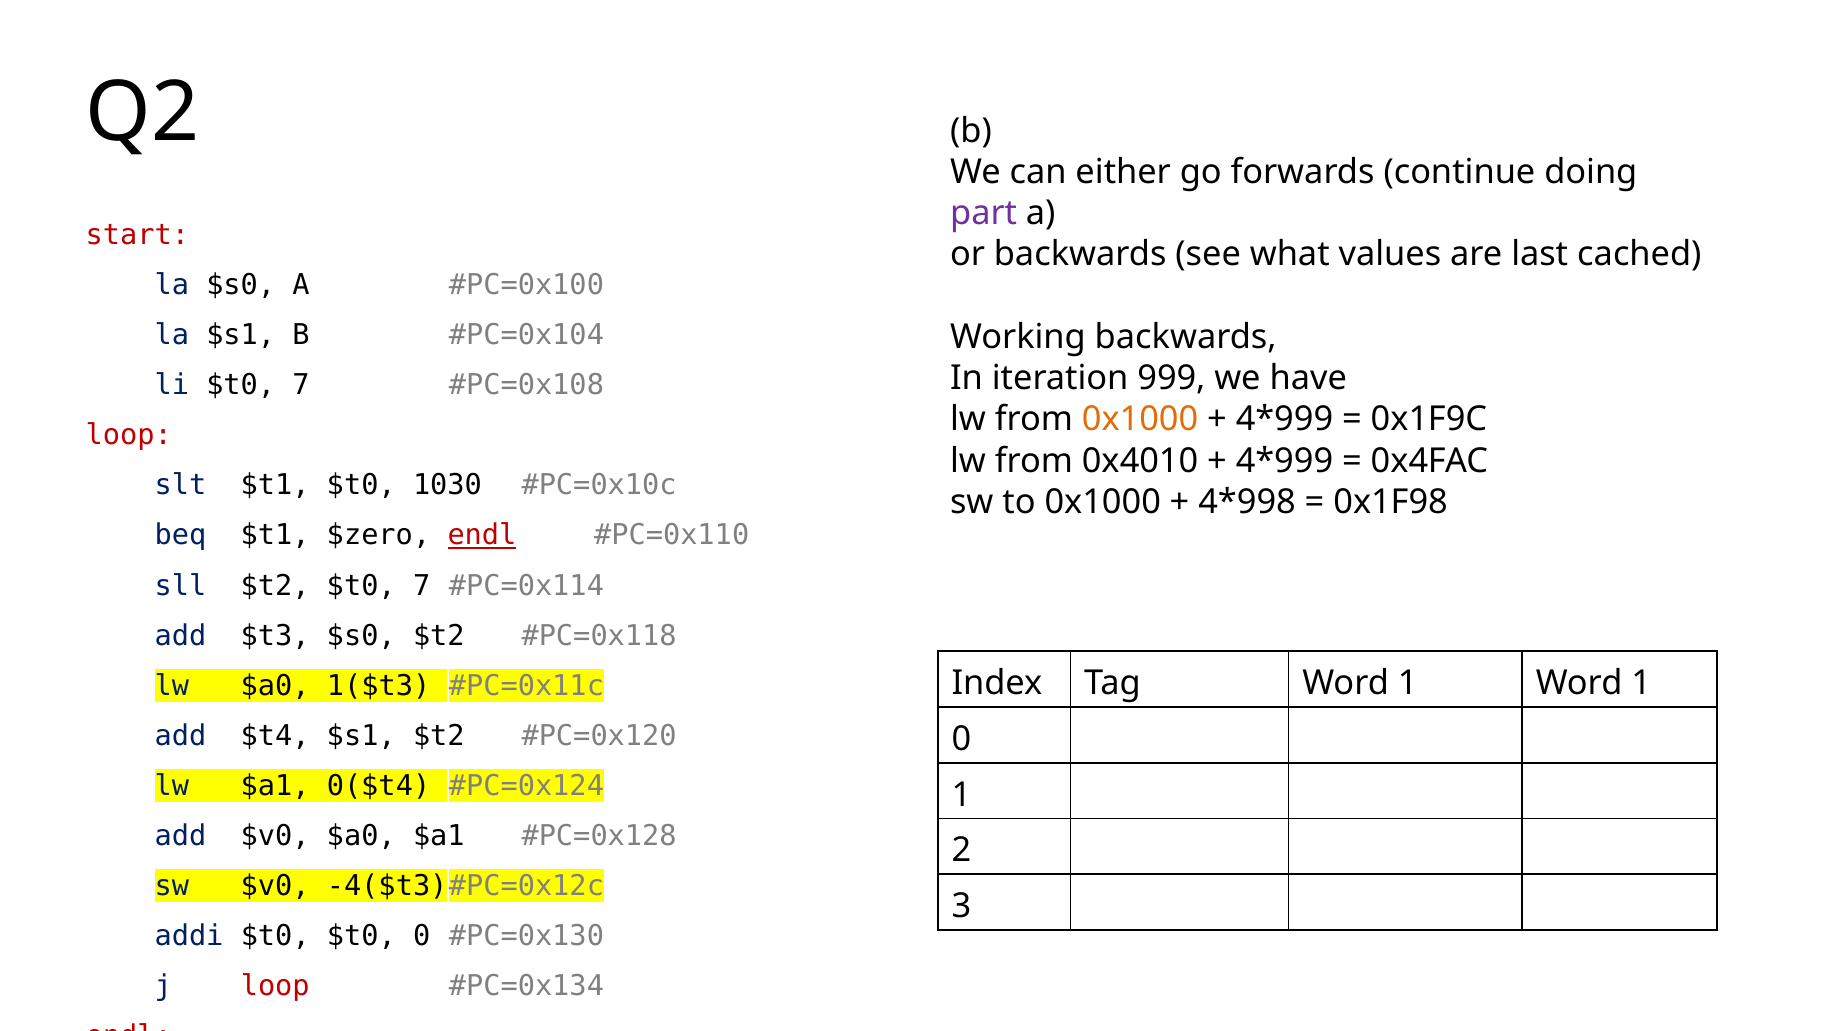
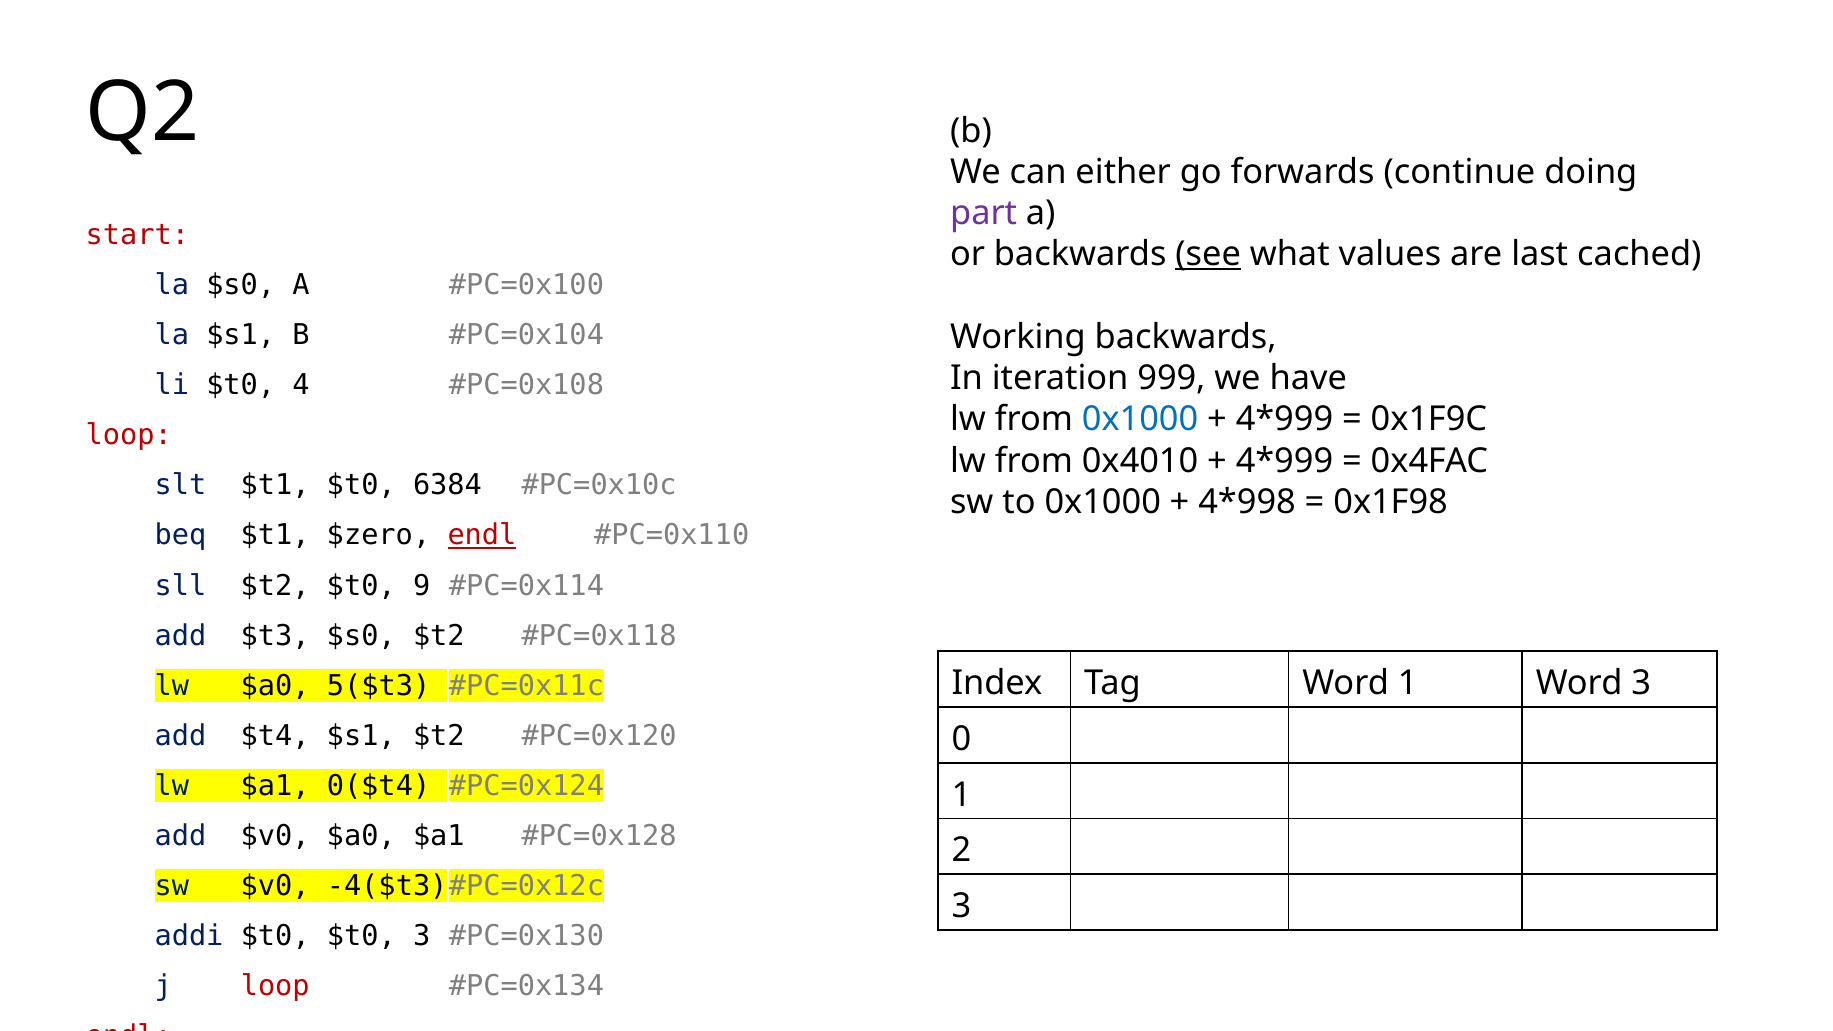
see underline: none -> present
li $t0 7: 7 -> 4
0x1000 at (1140, 419) colour: orange -> blue
1030: 1030 -> 6384
$t2 $t0 7: 7 -> 9
1($t3: 1($t3 -> 5($t3
1 Word 1: 1 -> 3
$t0 0: 0 -> 3
